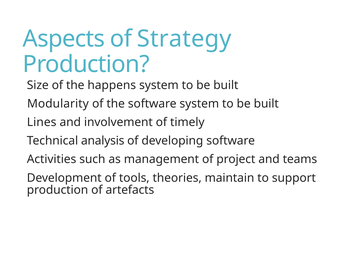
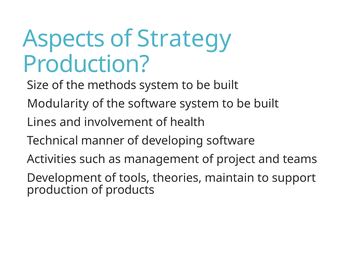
happens: happens -> methods
timely: timely -> health
analysis: analysis -> manner
artefacts: artefacts -> products
